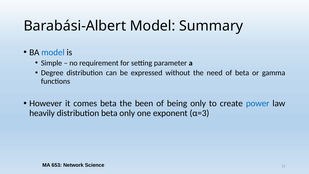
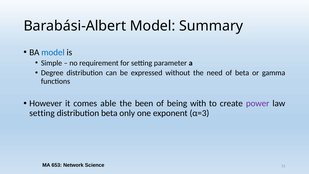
comes beta: beta -> able
being only: only -> with
power colour: blue -> purple
heavily at (42, 113): heavily -> setting
